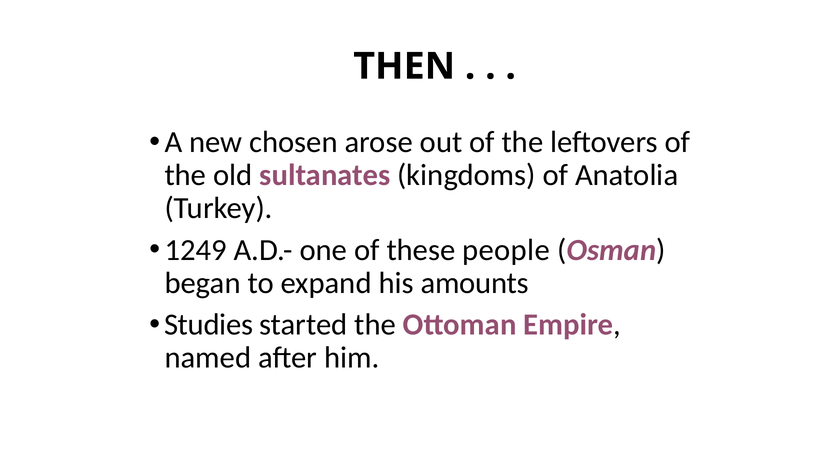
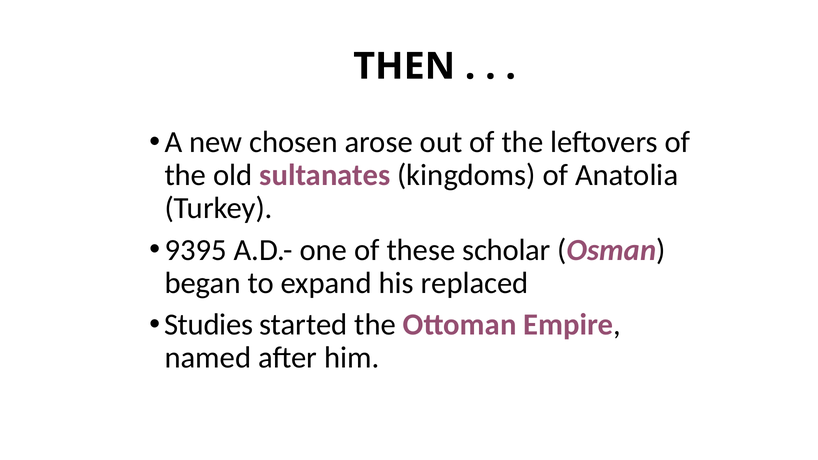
1249: 1249 -> 9395
people: people -> scholar
amounts: amounts -> replaced
